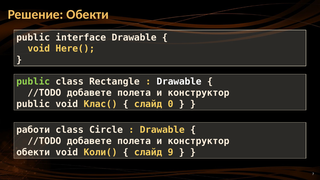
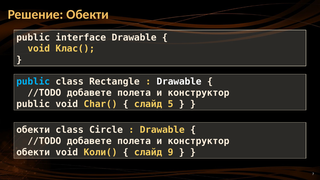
Here(: Here( -> Клас(
public at (33, 82) colour: light green -> light blue
Клас(: Клас( -> Char(
0: 0 -> 5
работи at (33, 130): работи -> обекти
